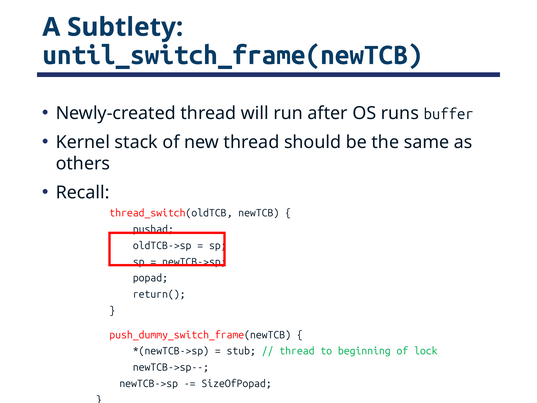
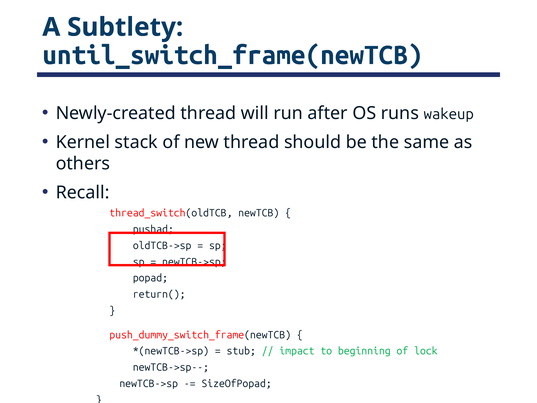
buffer: buffer -> wakeup
thread at (297, 351): thread -> impact
